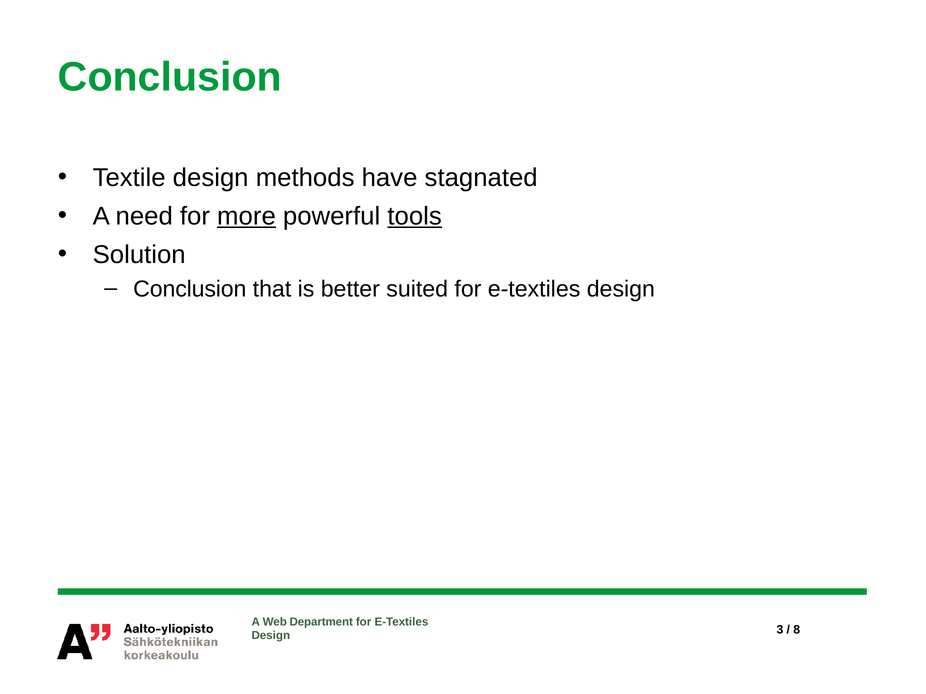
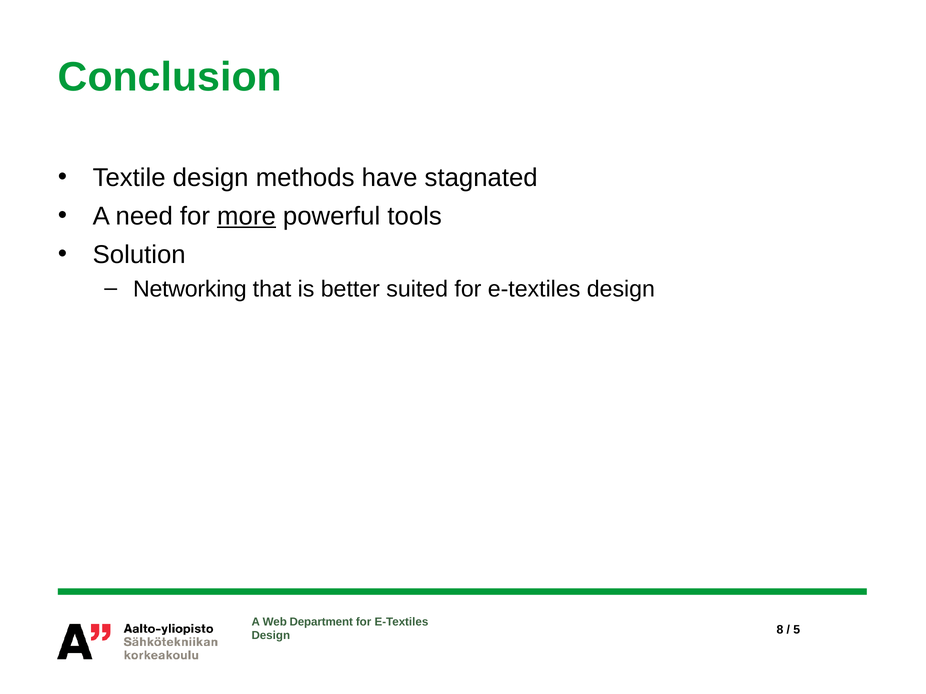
tools underline: present -> none
Conclusion at (190, 289): Conclusion -> Networking
3: 3 -> 8
8: 8 -> 5
